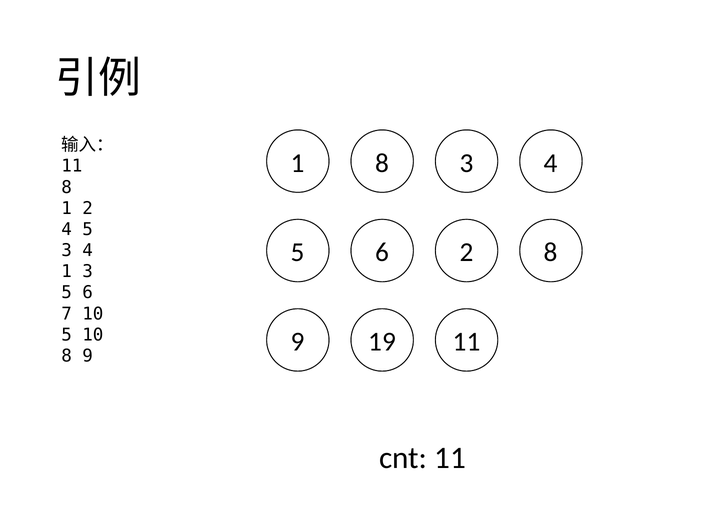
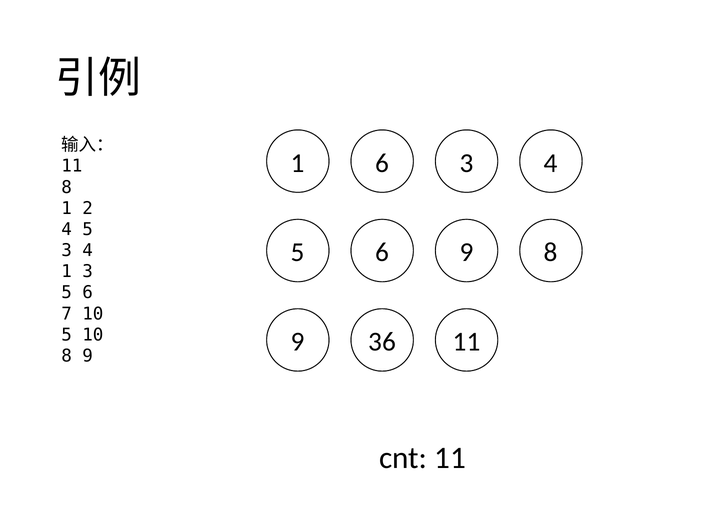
1 8: 8 -> 6
6 2: 2 -> 9
19: 19 -> 36
